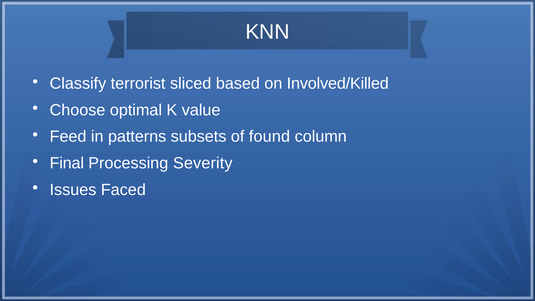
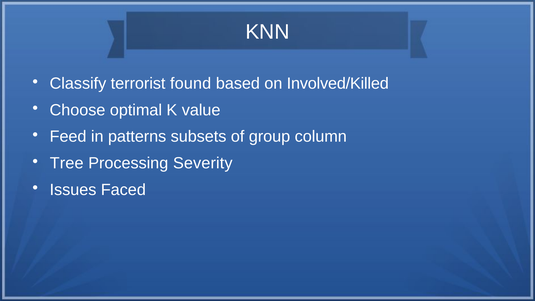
sliced: sliced -> found
found: found -> group
Final: Final -> Tree
